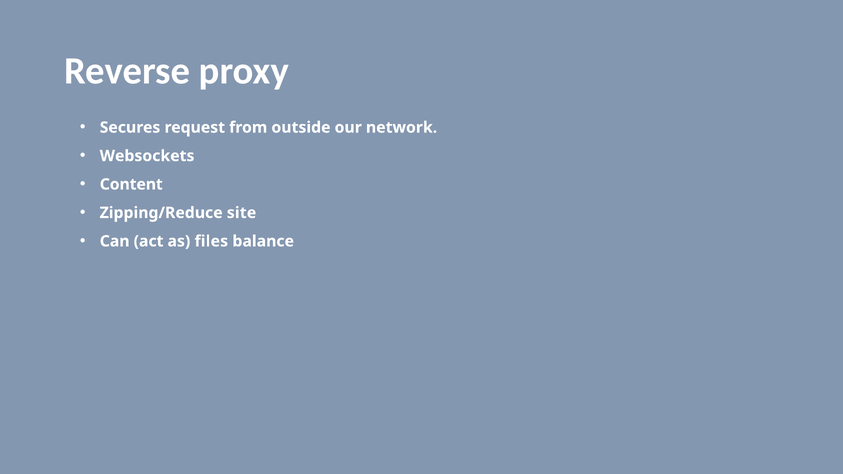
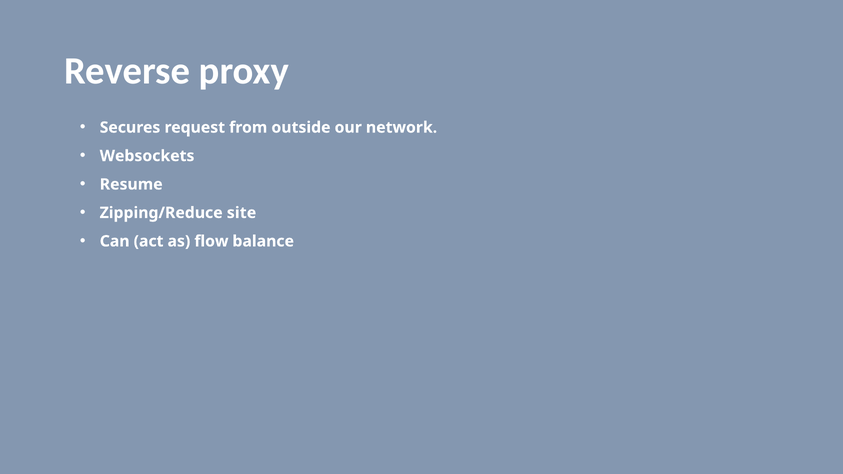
Content: Content -> Resume
files: files -> flow
